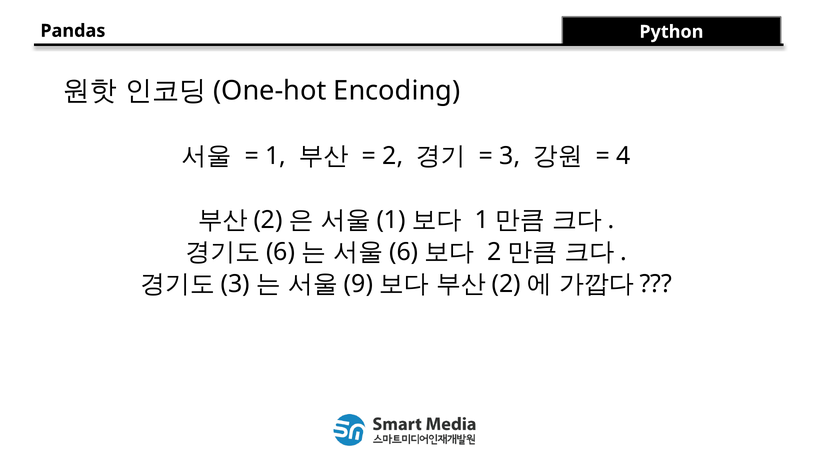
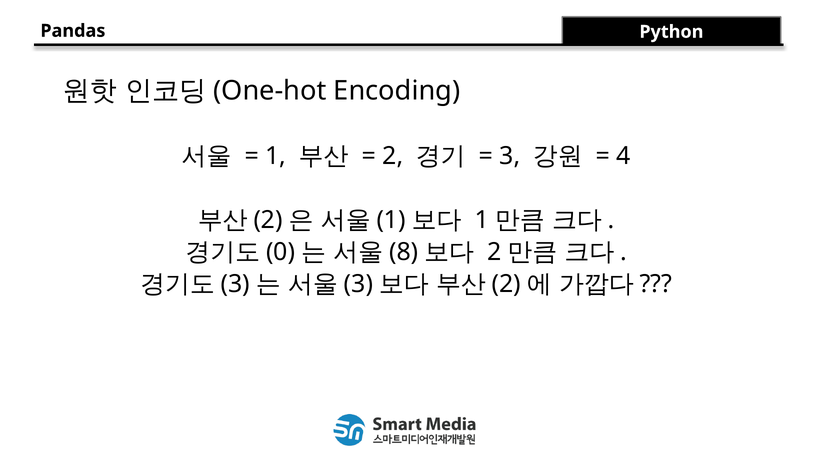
6 at (281, 252): 6 -> 0
6 at (404, 252): 6 -> 8
9 at (358, 284): 9 -> 3
